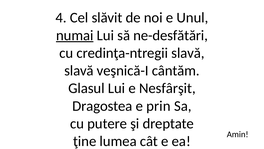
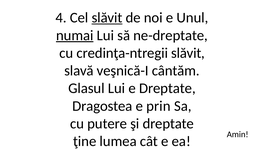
slăvit at (107, 18) underline: none -> present
ne-desfătări: ne-desfătări -> ne-dreptate
credinţa-ntregii slavă: slavă -> slăvit
e Nesfârşit: Nesfârşit -> Dreptate
